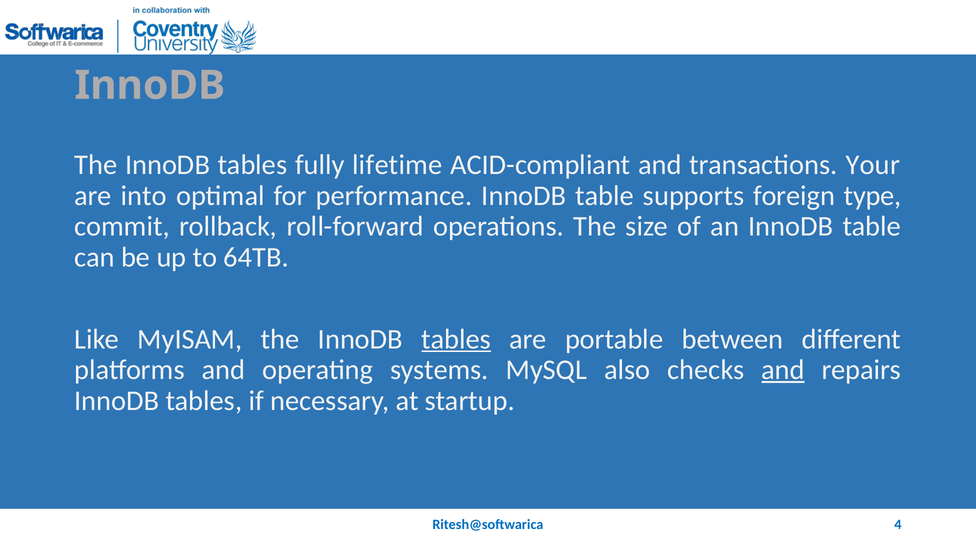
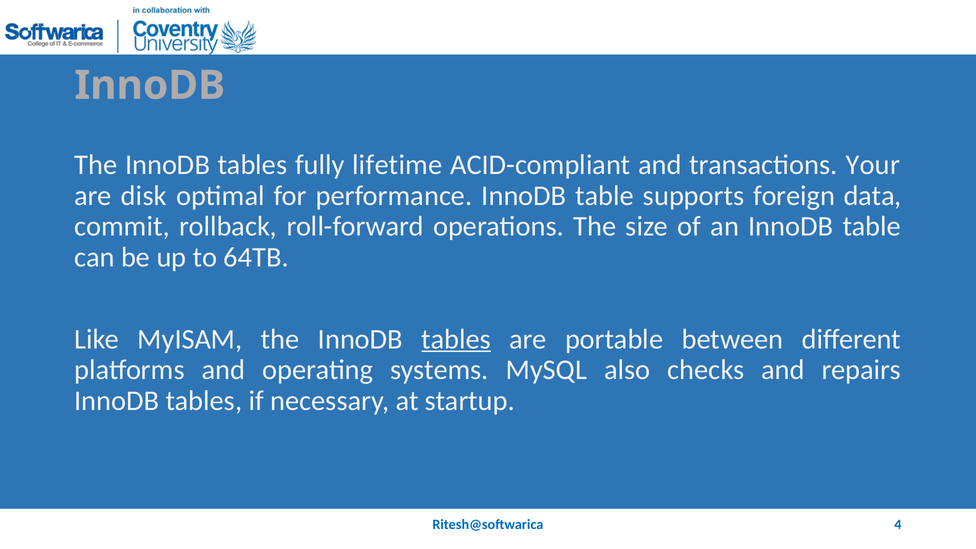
into: into -> disk
type: type -> data
and at (783, 370) underline: present -> none
